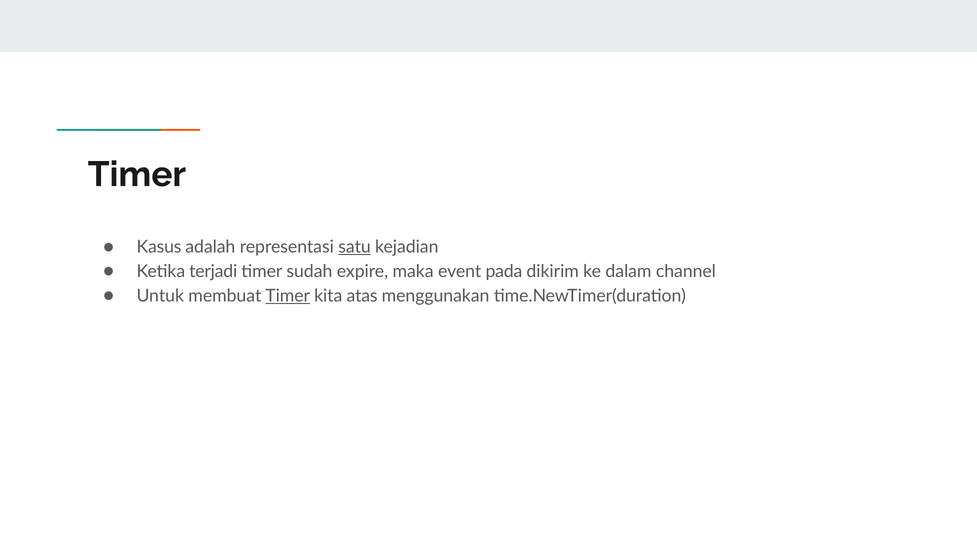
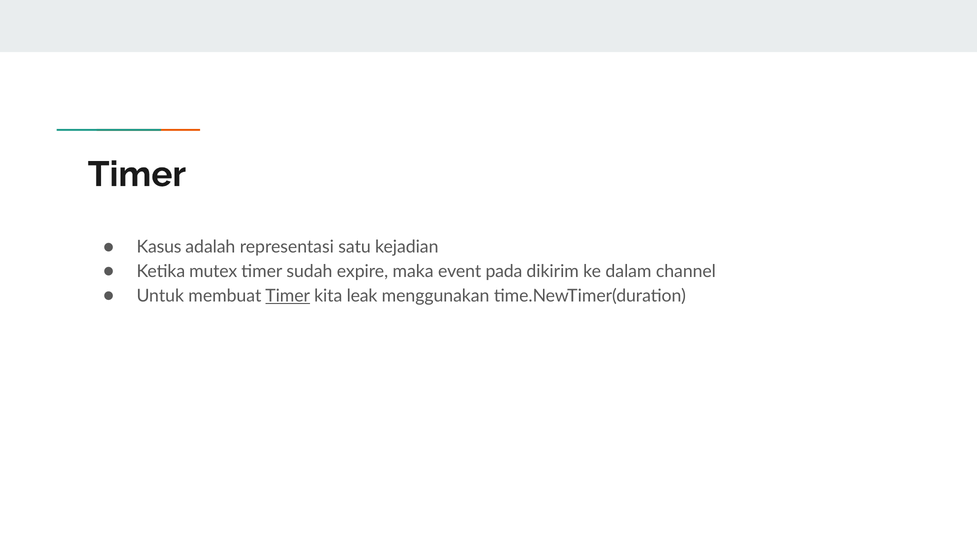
satu underline: present -> none
terjadi: terjadi -> mutex
atas: atas -> leak
